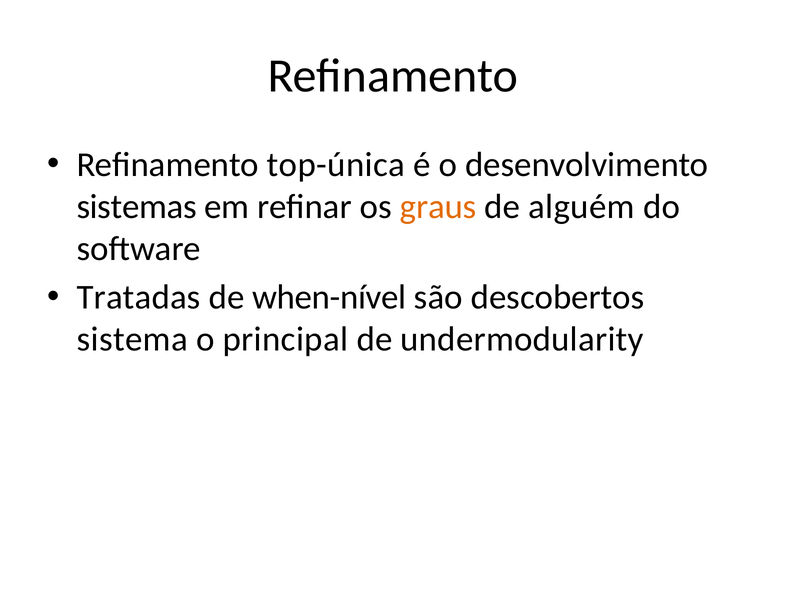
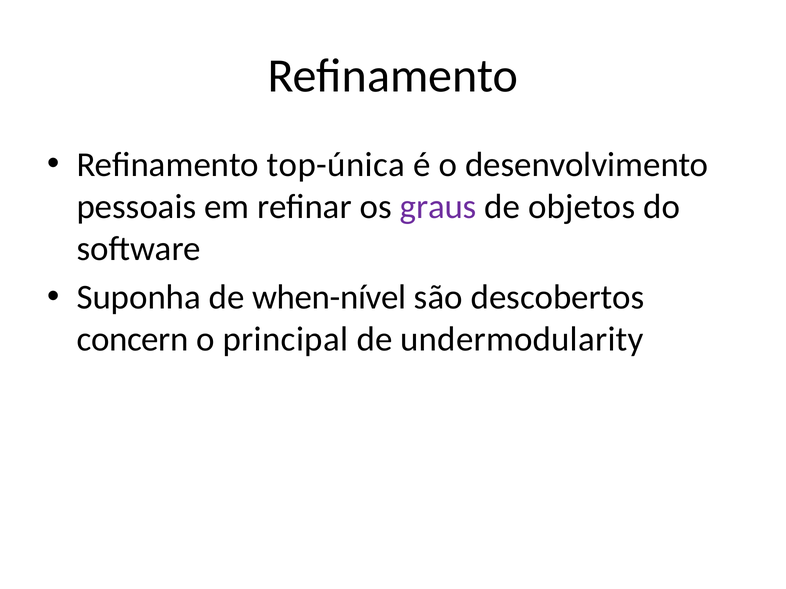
sistemas: sistemas -> pessoais
graus colour: orange -> purple
alguém: alguém -> objetos
Tratadas: Tratadas -> Suponha
sistema: sistema -> concern
